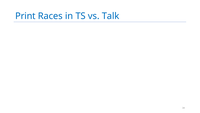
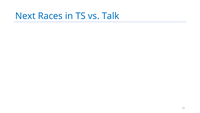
Print: Print -> Next
